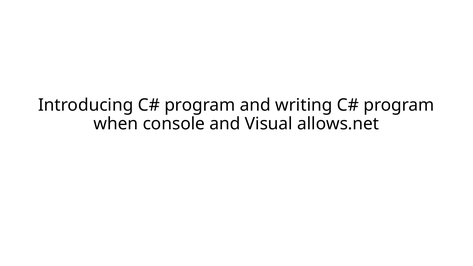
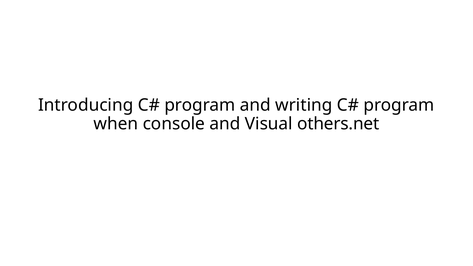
allows.net: allows.net -> others.net
